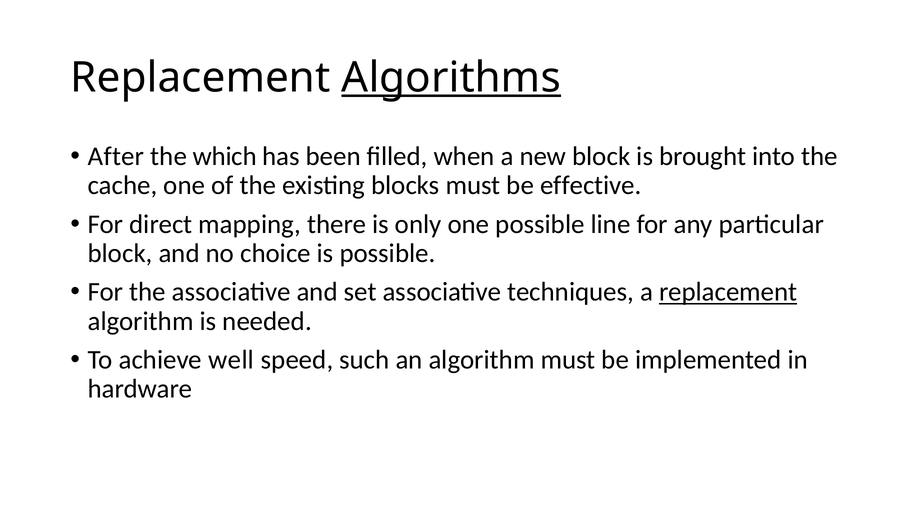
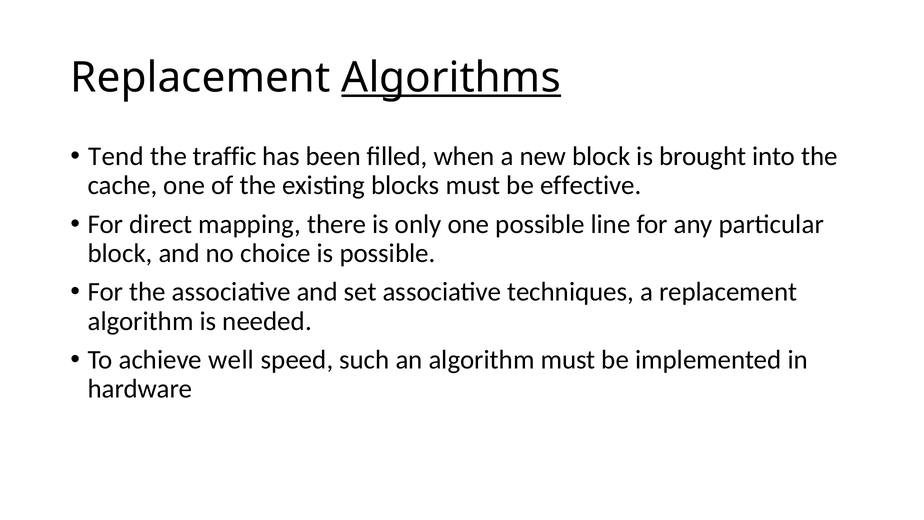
After: After -> Tend
which: which -> traffic
replacement at (728, 292) underline: present -> none
